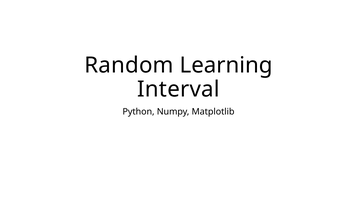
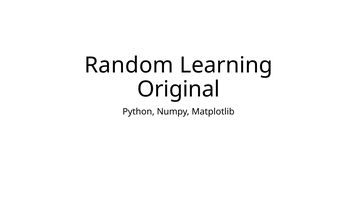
Interval: Interval -> Original
